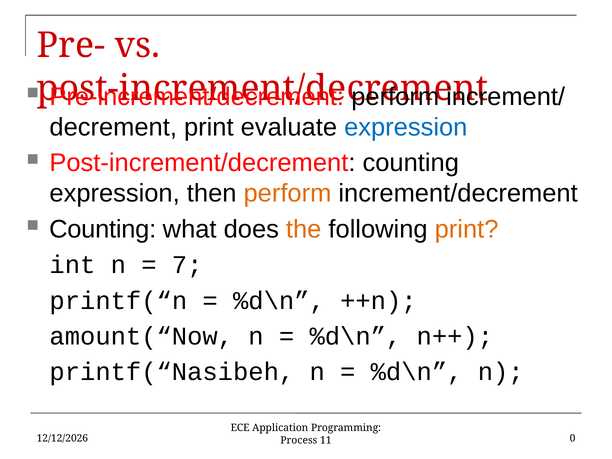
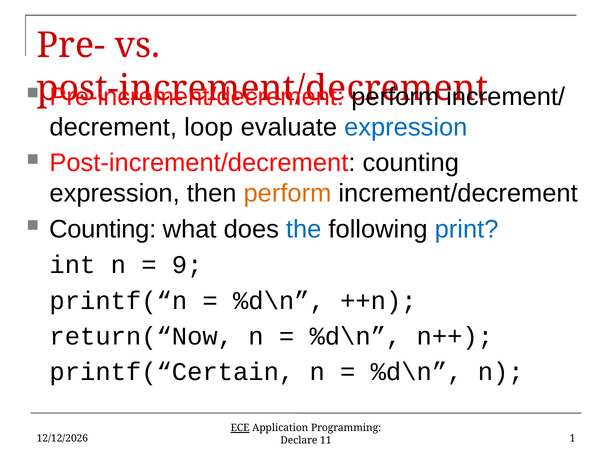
decrement print: print -> loop
the colour: orange -> blue
print at (467, 229) colour: orange -> blue
7: 7 -> 9
amount(“Now: amount(“Now -> return(“Now
printf(“Nasibeh: printf(“Nasibeh -> printf(“Certain
ECE underline: none -> present
Process: Process -> Declare
0: 0 -> 1
